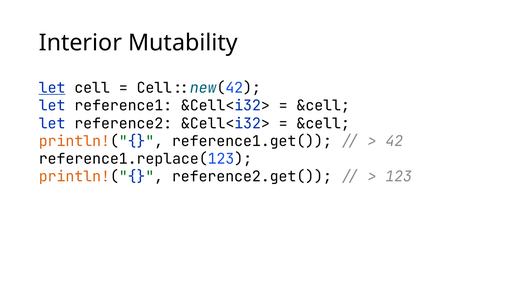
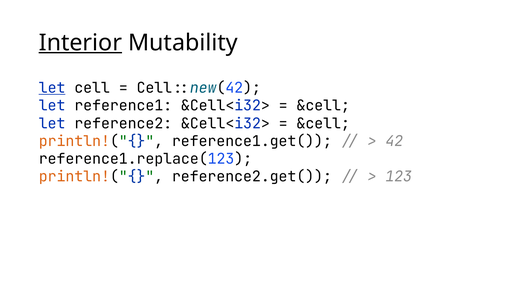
Interior underline: none -> present
